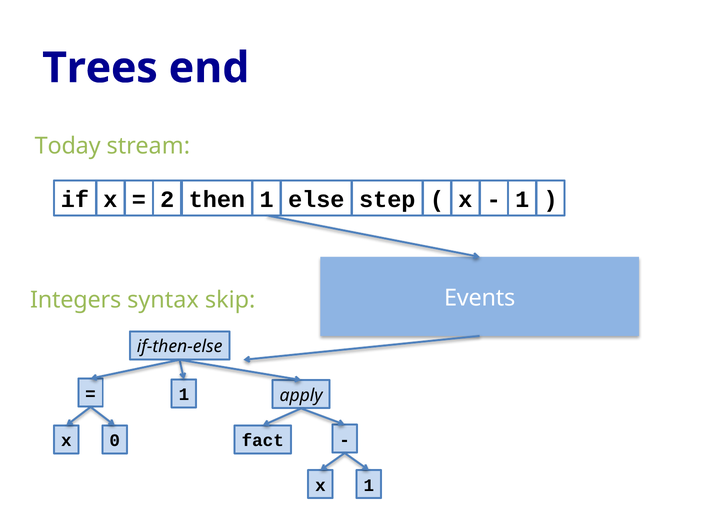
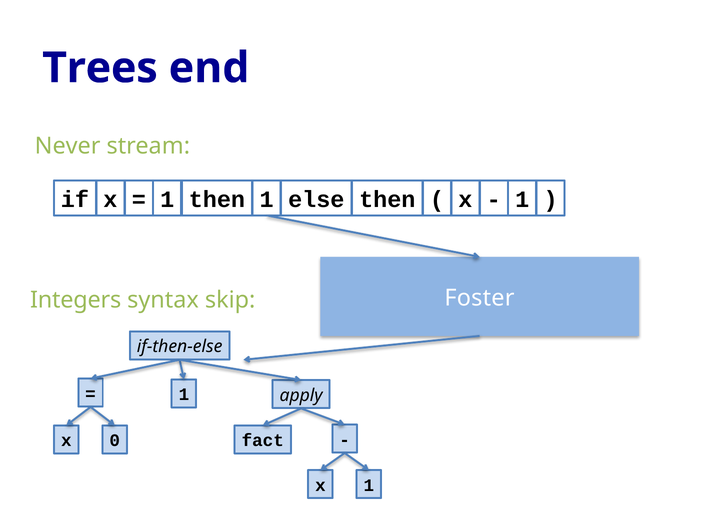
Today: Today -> Never
2 at (167, 200): 2 -> 1
else step: step -> then
Events: Events -> Foster
